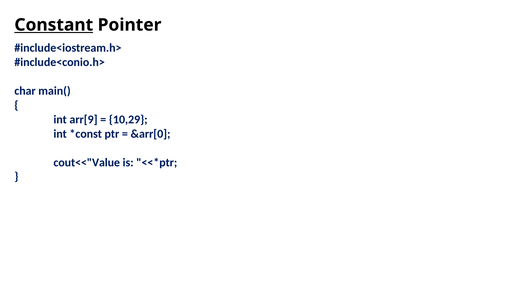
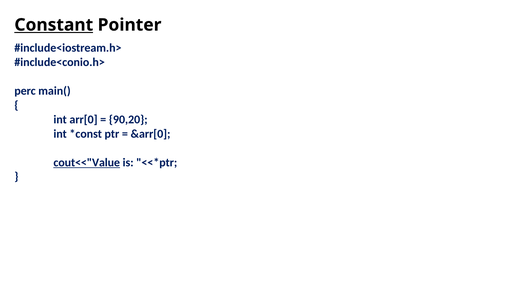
char: char -> perc
arr[9: arr[9 -> arr[0
10,29: 10,29 -> 90,20
cout<<"Value underline: none -> present
